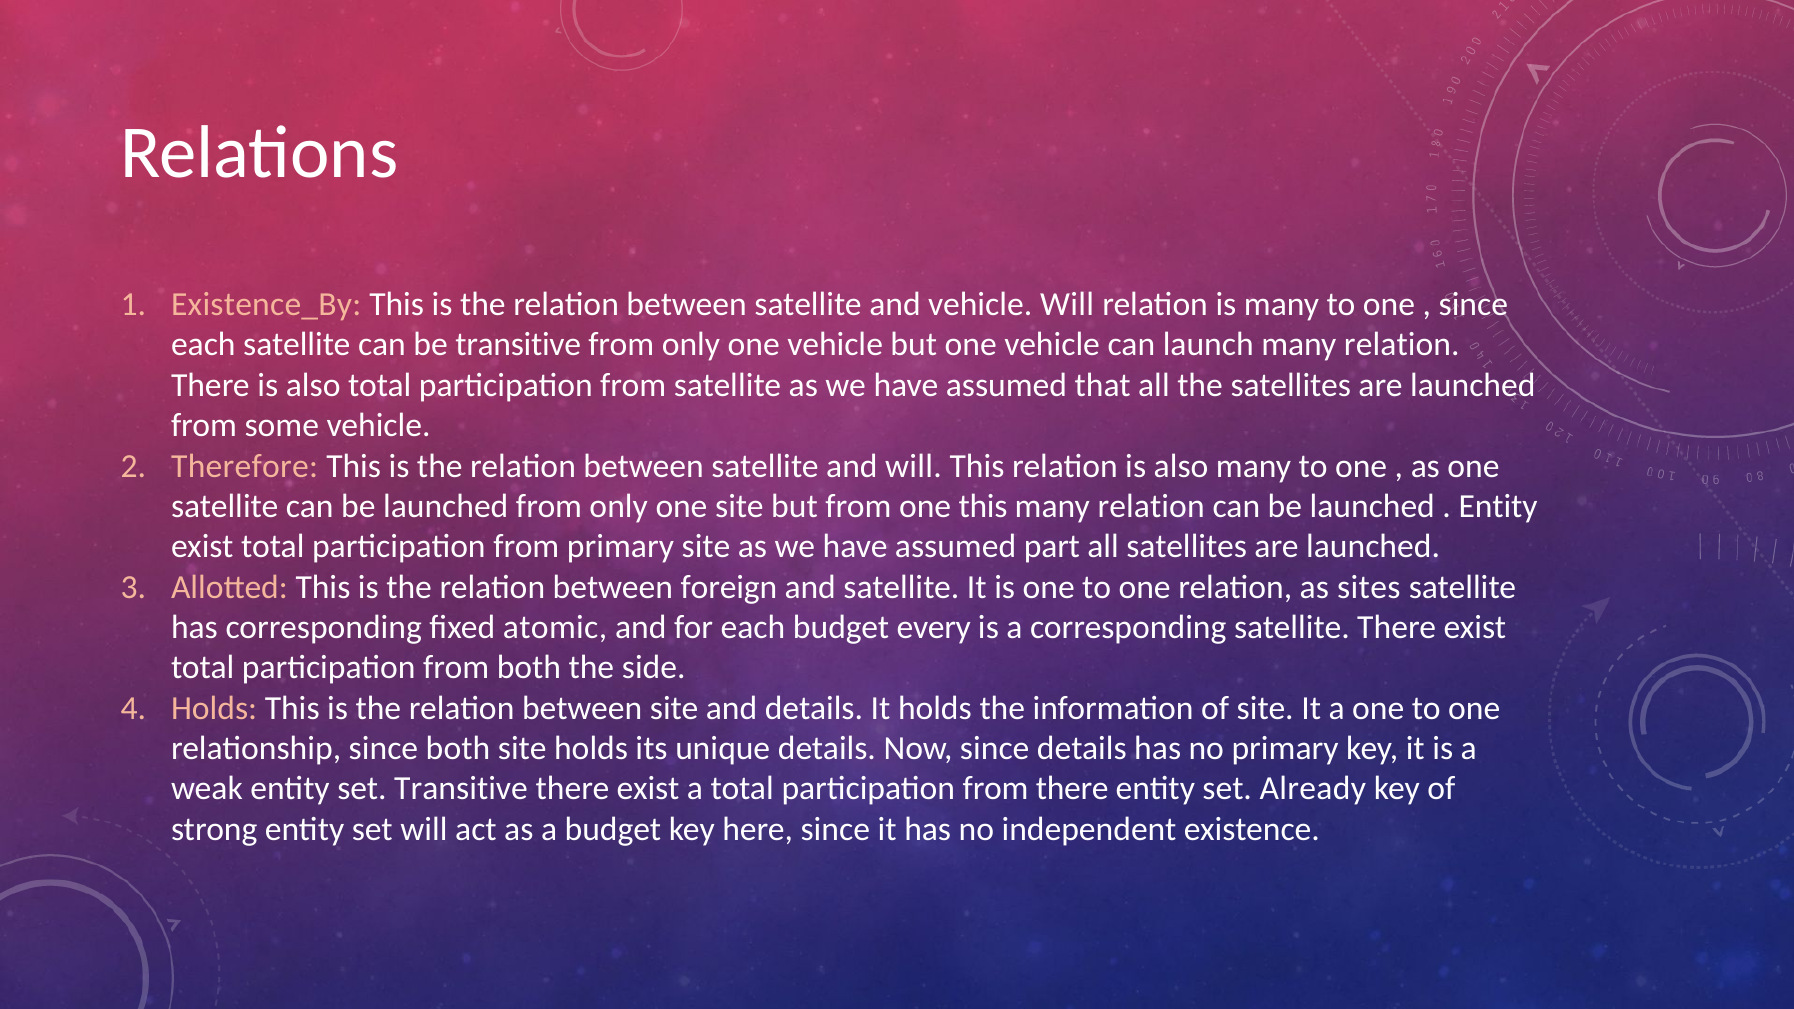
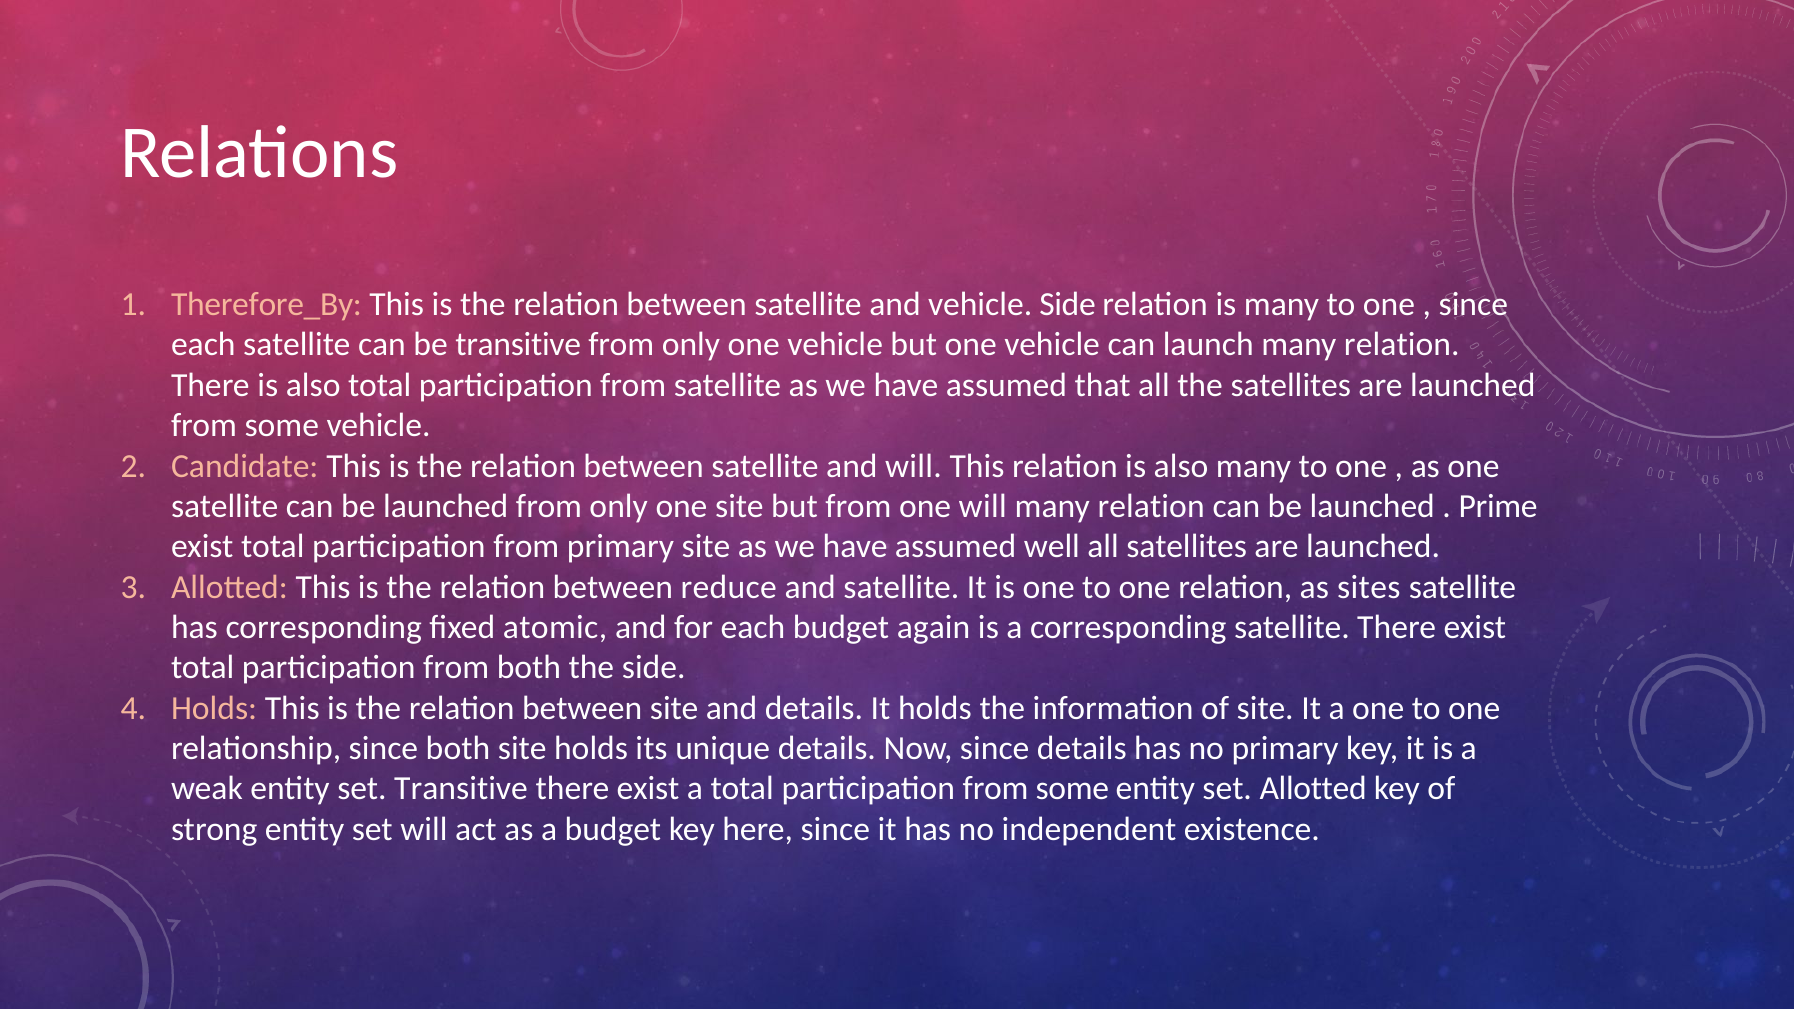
Existence_By: Existence_By -> Therefore_By
vehicle Will: Will -> Side
Therefore: Therefore -> Candidate
one this: this -> will
Entity at (1498, 506): Entity -> Prime
part: part -> well
foreign: foreign -> reduce
every: every -> again
participation from there: there -> some
set Already: Already -> Allotted
